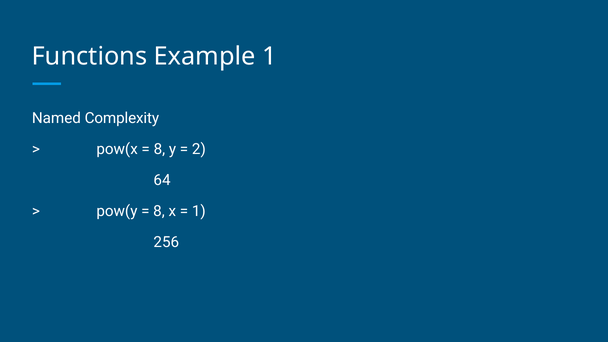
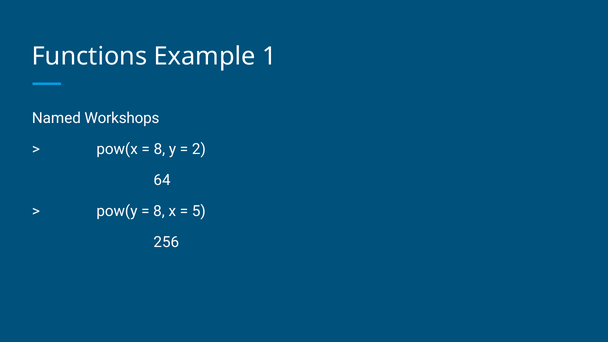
Complexity: Complexity -> Workshops
1 at (199, 211): 1 -> 5
